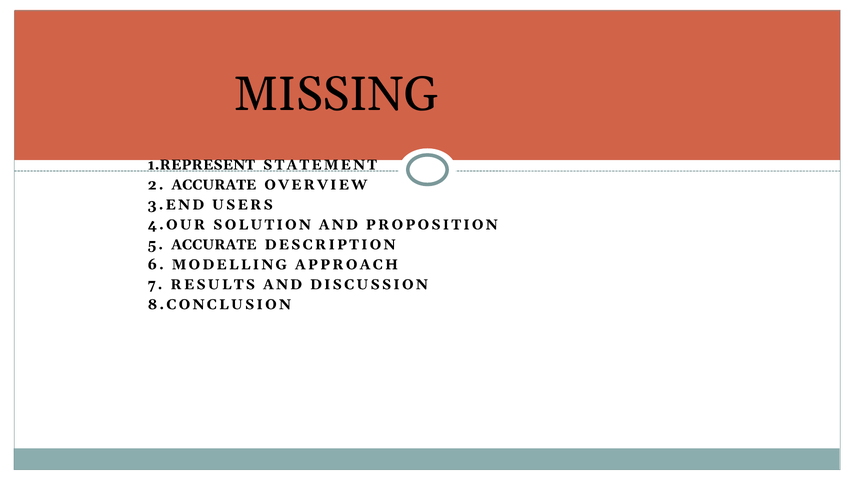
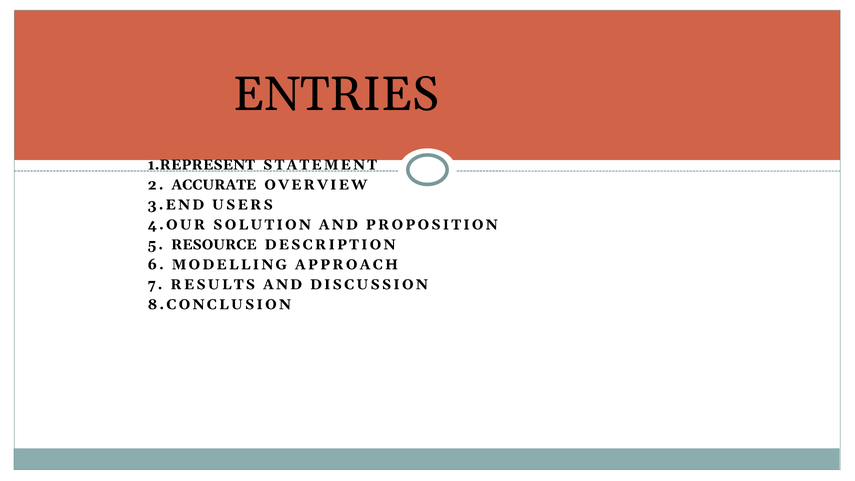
MISSING: MISSING -> ENTRIES
5 ACCURATE: ACCURATE -> RESOURCE
